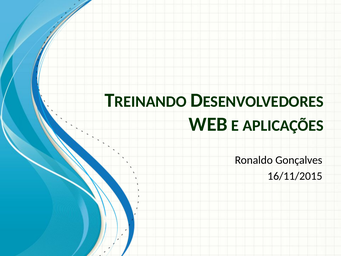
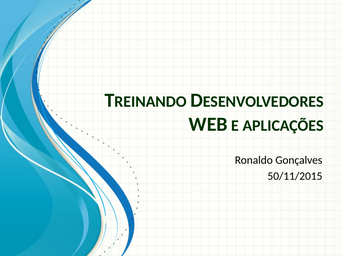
16/11/2015: 16/11/2015 -> 50/11/2015
